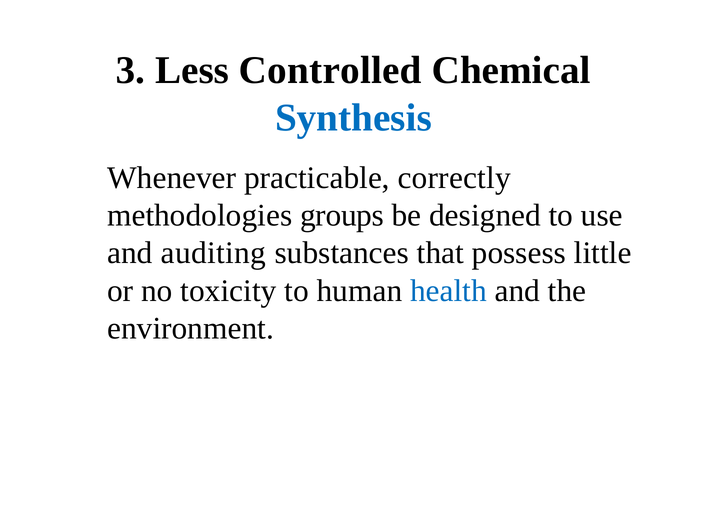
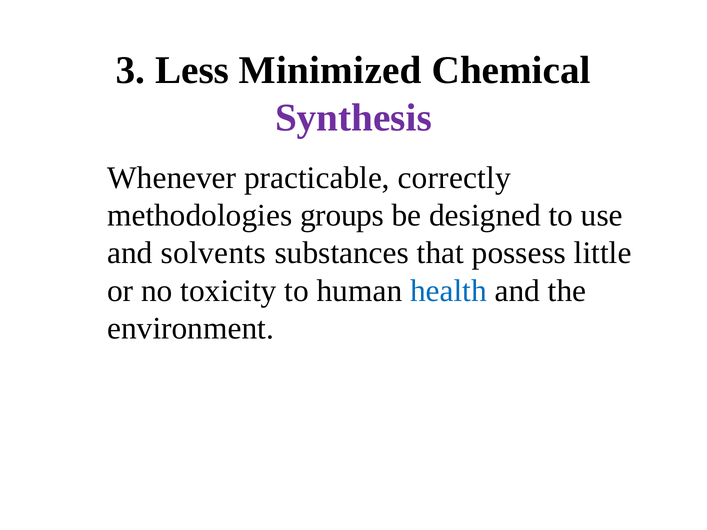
Controlled: Controlled -> Minimized
Synthesis colour: blue -> purple
auditing: auditing -> solvents
